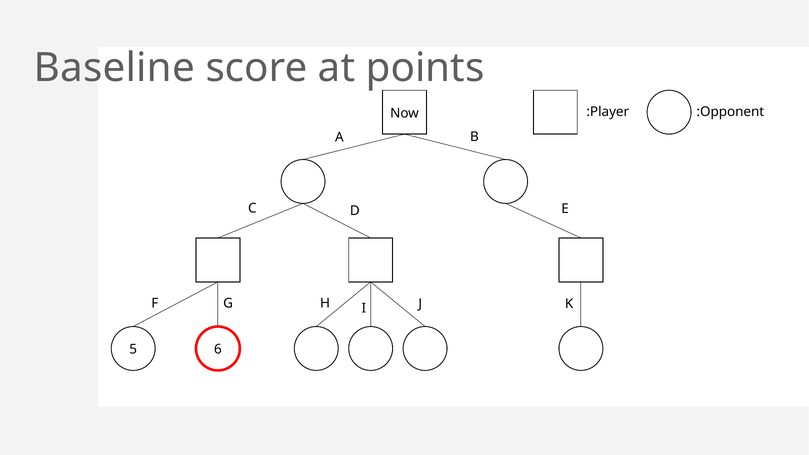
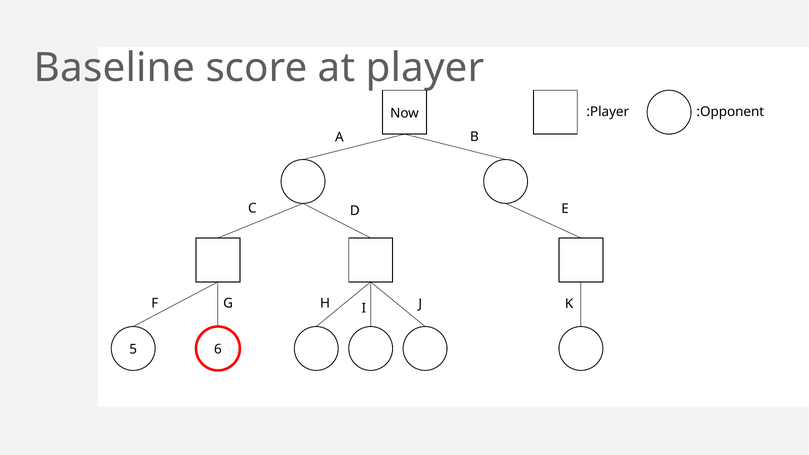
points: points -> player
